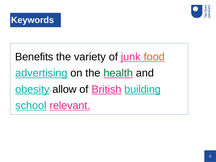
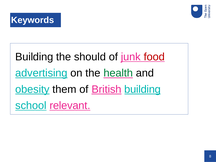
Benefits at (34, 57): Benefits -> Building
variety: variety -> should
food colour: orange -> red
allow: allow -> them
